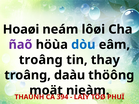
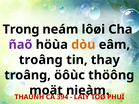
Hoaøi: Hoaøi -> Trong
dòu colour: blue -> orange
daàu: daàu -> öôùc
